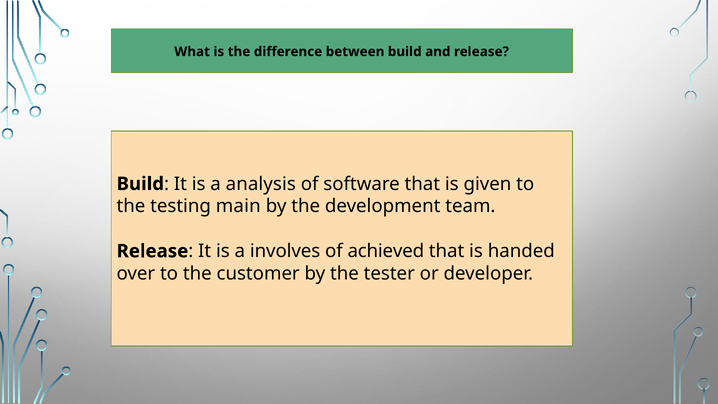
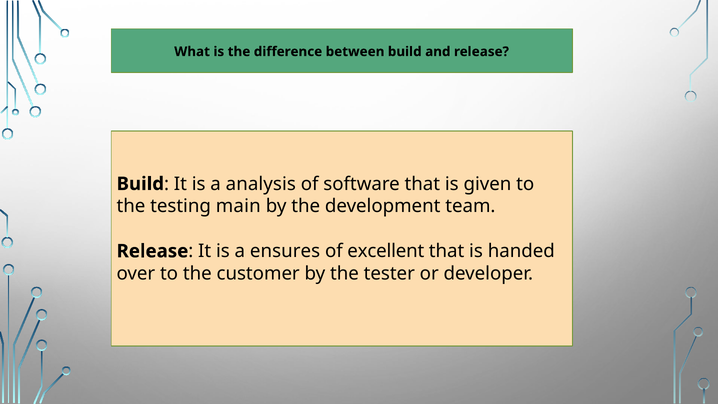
involves: involves -> ensures
achieved: achieved -> excellent
